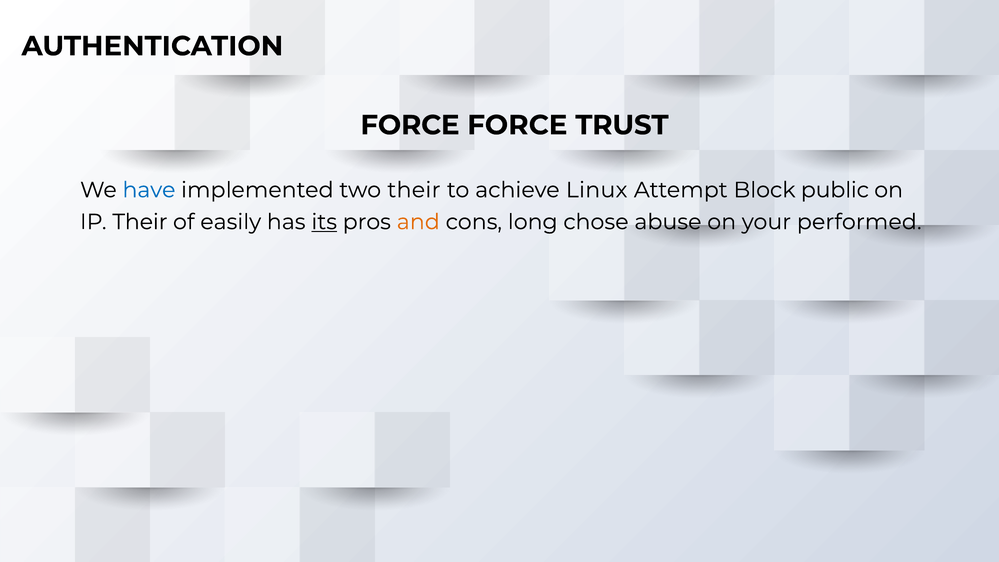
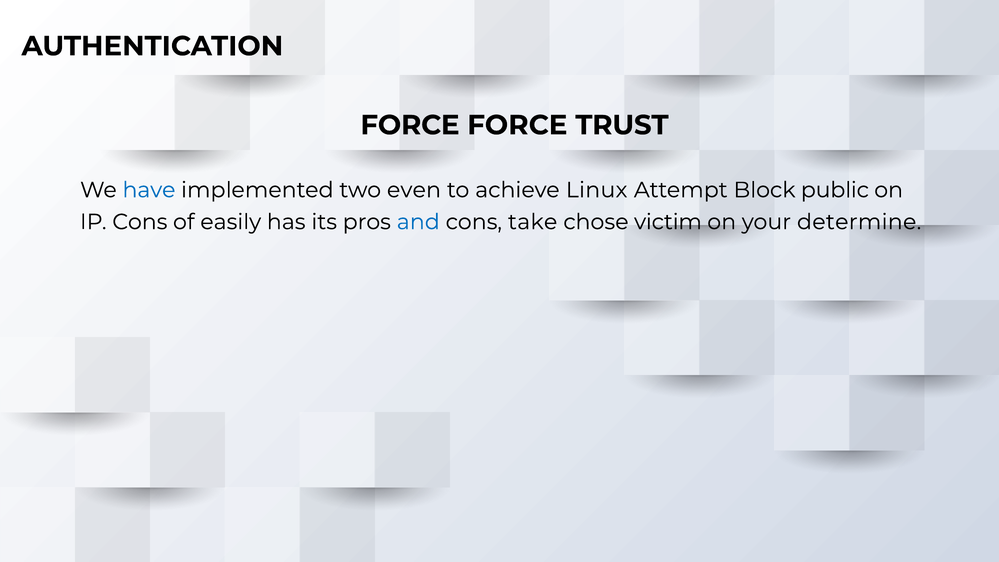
two their: their -> even
IP Their: Their -> Cons
its underline: present -> none
and colour: orange -> blue
long: long -> take
abuse: abuse -> victim
performed: performed -> determine
